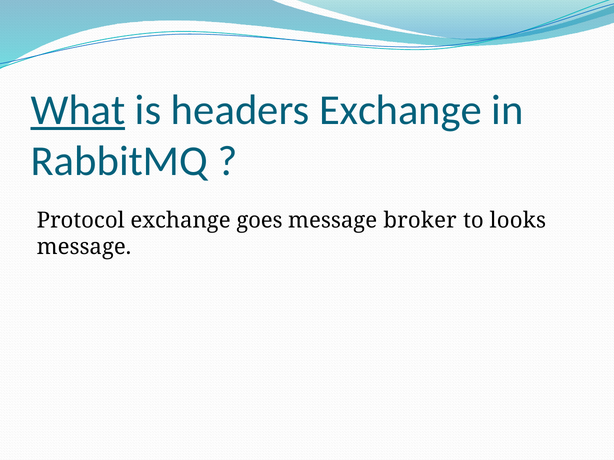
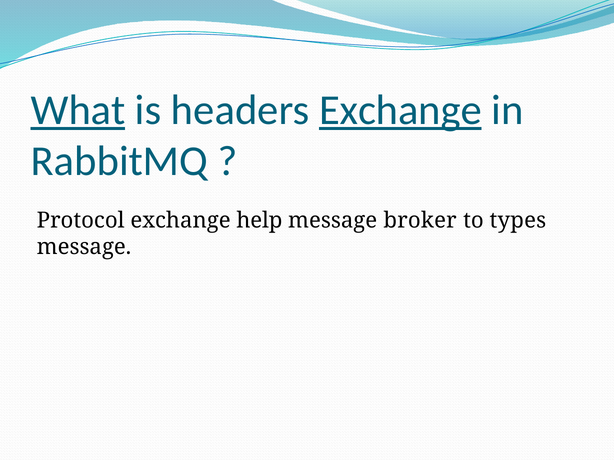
Exchange at (400, 110) underline: none -> present
goes: goes -> help
looks: looks -> types
